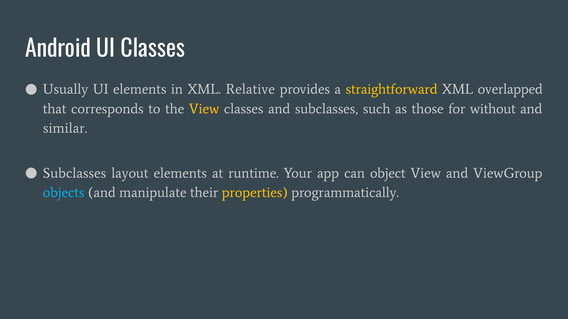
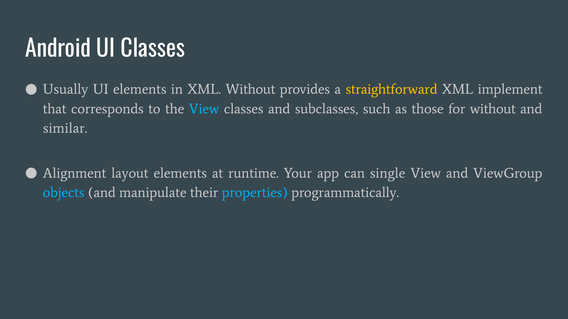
XML Relative: Relative -> Without
overlapped: overlapped -> implement
View at (204, 109) colour: yellow -> light blue
Subclasses at (74, 173): Subclasses -> Alignment
object: object -> single
properties colour: yellow -> light blue
